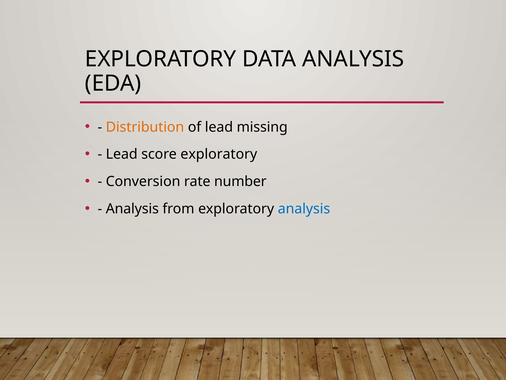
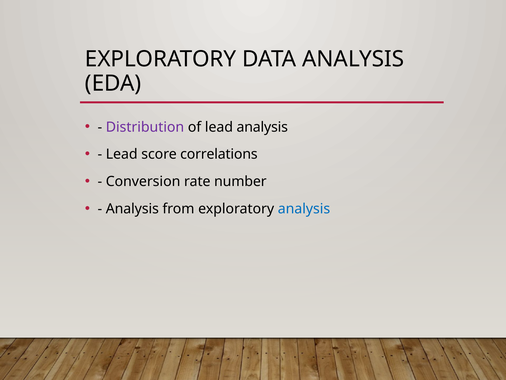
Distribution colour: orange -> purple
lead missing: missing -> analysis
score exploratory: exploratory -> correlations
